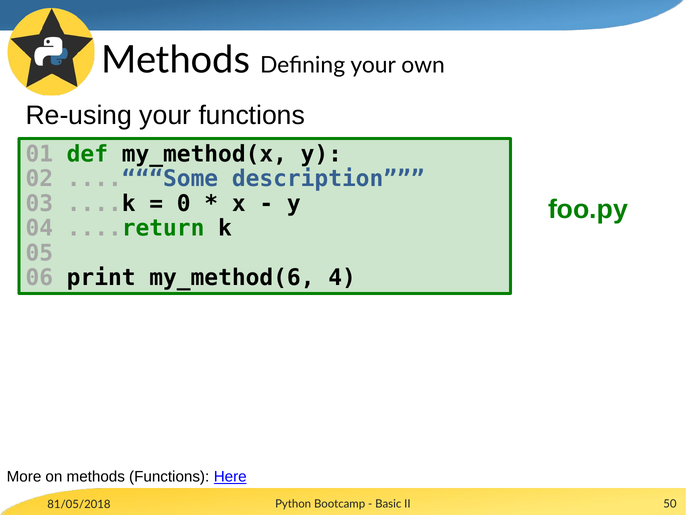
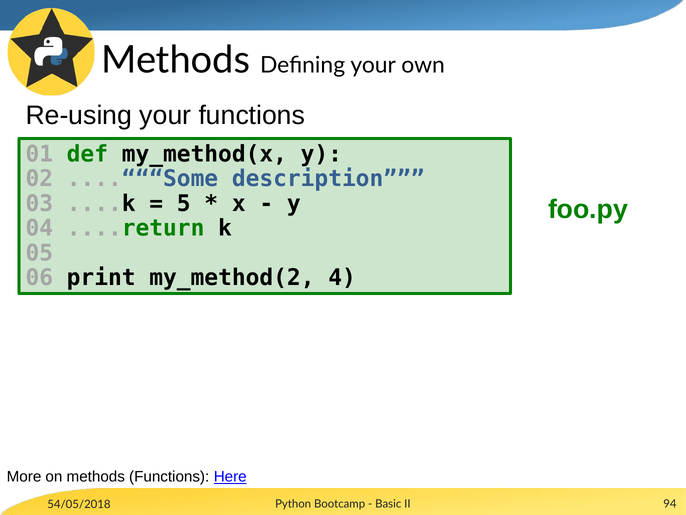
0: 0 -> 5
my_method(6: my_method(6 -> my_method(2
81/05/2018: 81/05/2018 -> 54/05/2018
50: 50 -> 94
